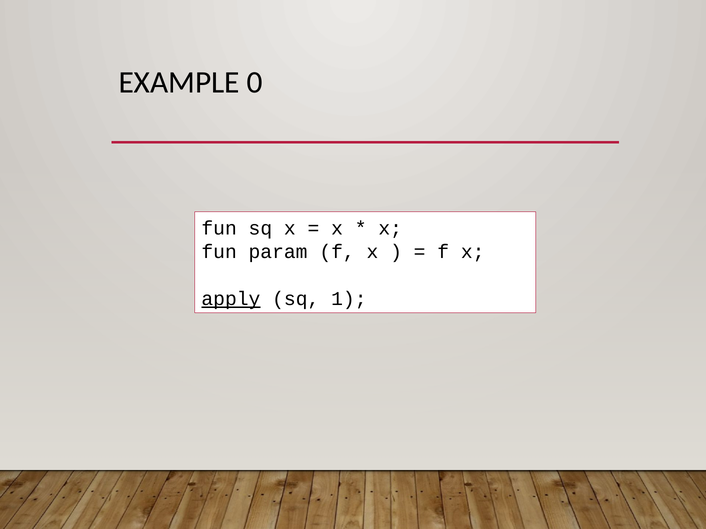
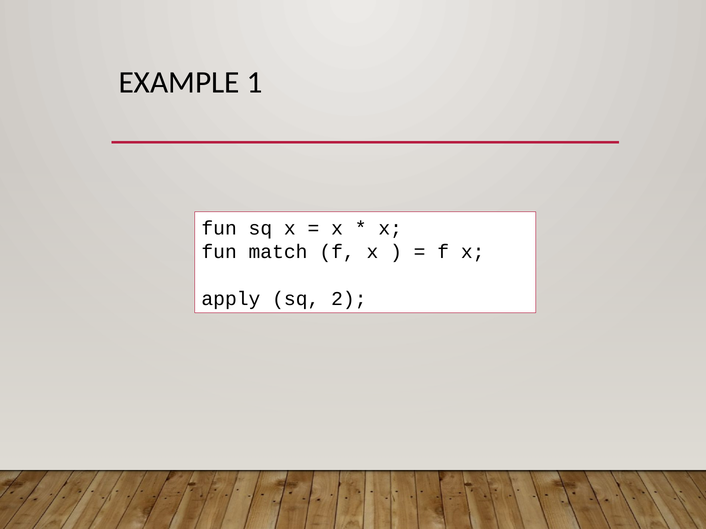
0: 0 -> 1
param: param -> match
apply underline: present -> none
1: 1 -> 2
